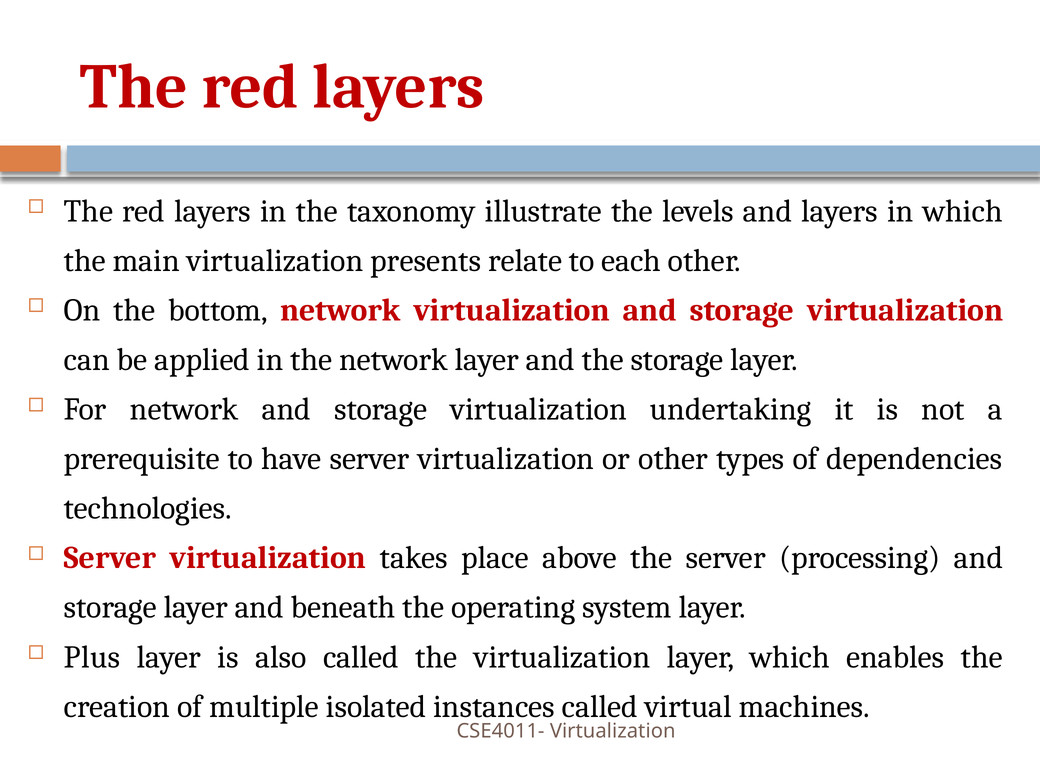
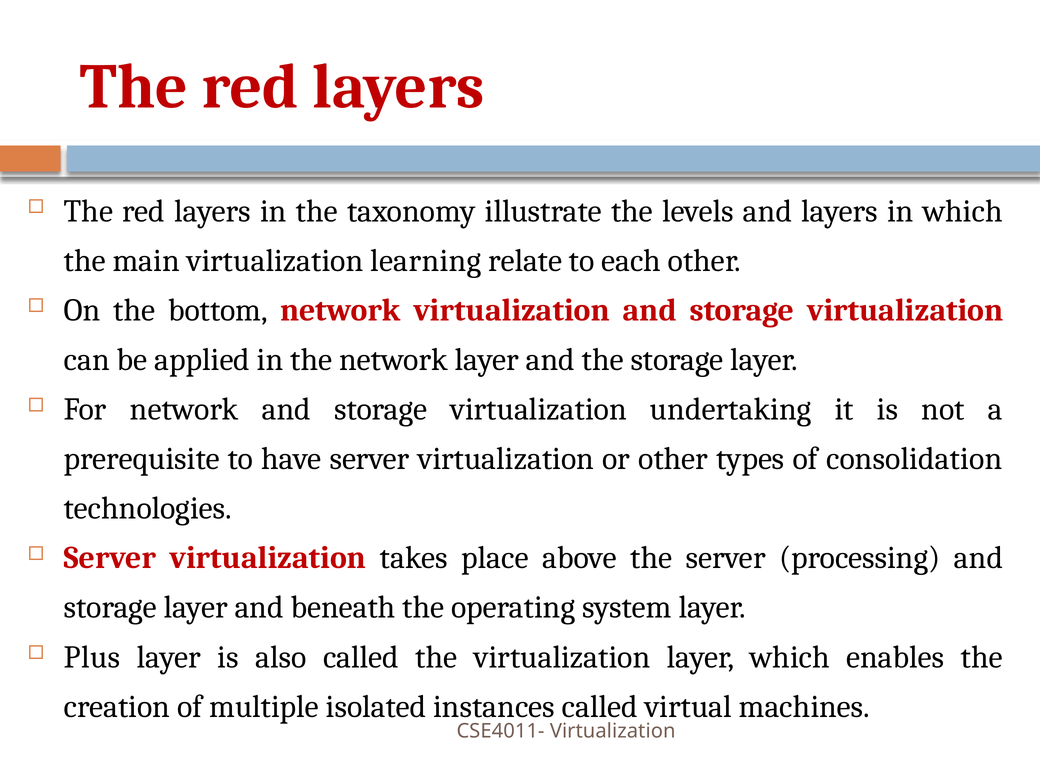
presents: presents -> learning
dependencies: dependencies -> consolidation
